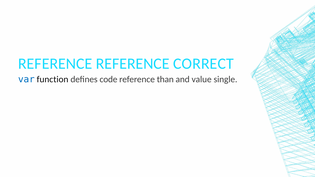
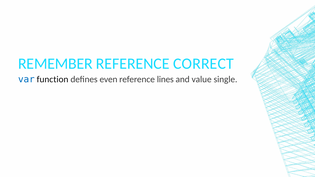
REFERENCE at (55, 64): REFERENCE -> REMEMBER
code: code -> even
than: than -> lines
